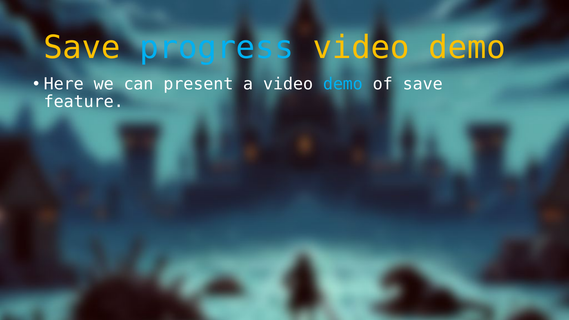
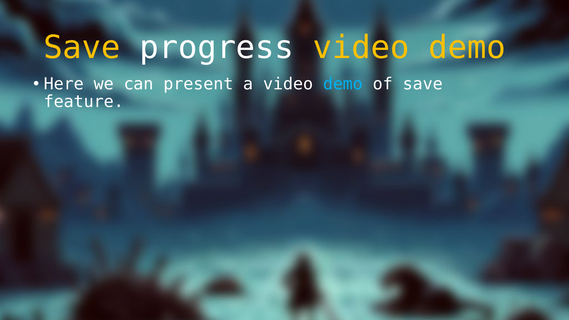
progress colour: light blue -> white
